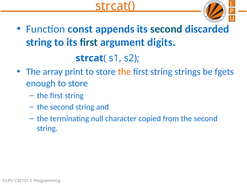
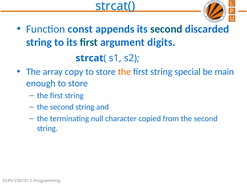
strcat( colour: orange -> blue
print: print -> copy
strings: strings -> special
fgets: fgets -> main
